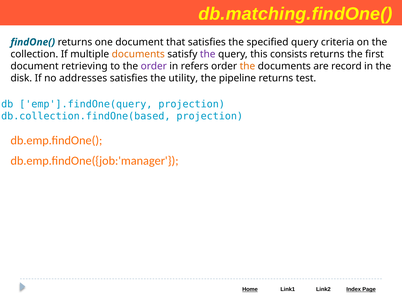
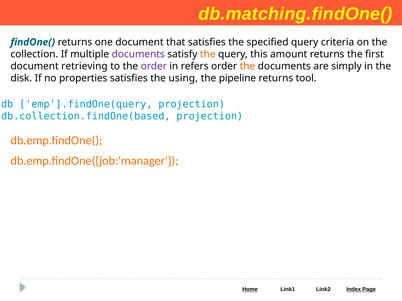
documents at (138, 54) colour: orange -> purple
the at (208, 54) colour: purple -> orange
consists: consists -> amount
record: record -> simply
addresses: addresses -> properties
utility: utility -> using
test: test -> tool
